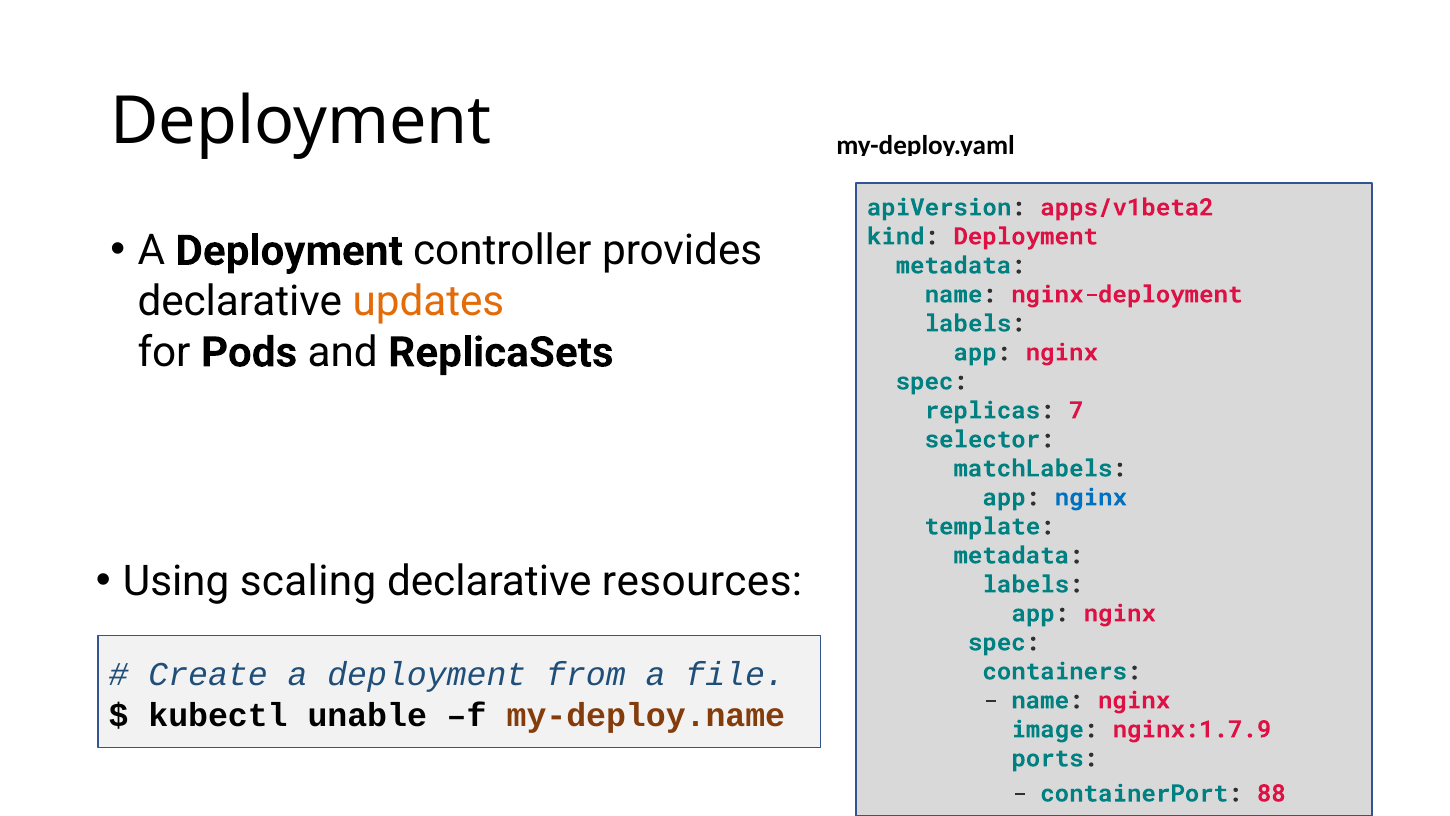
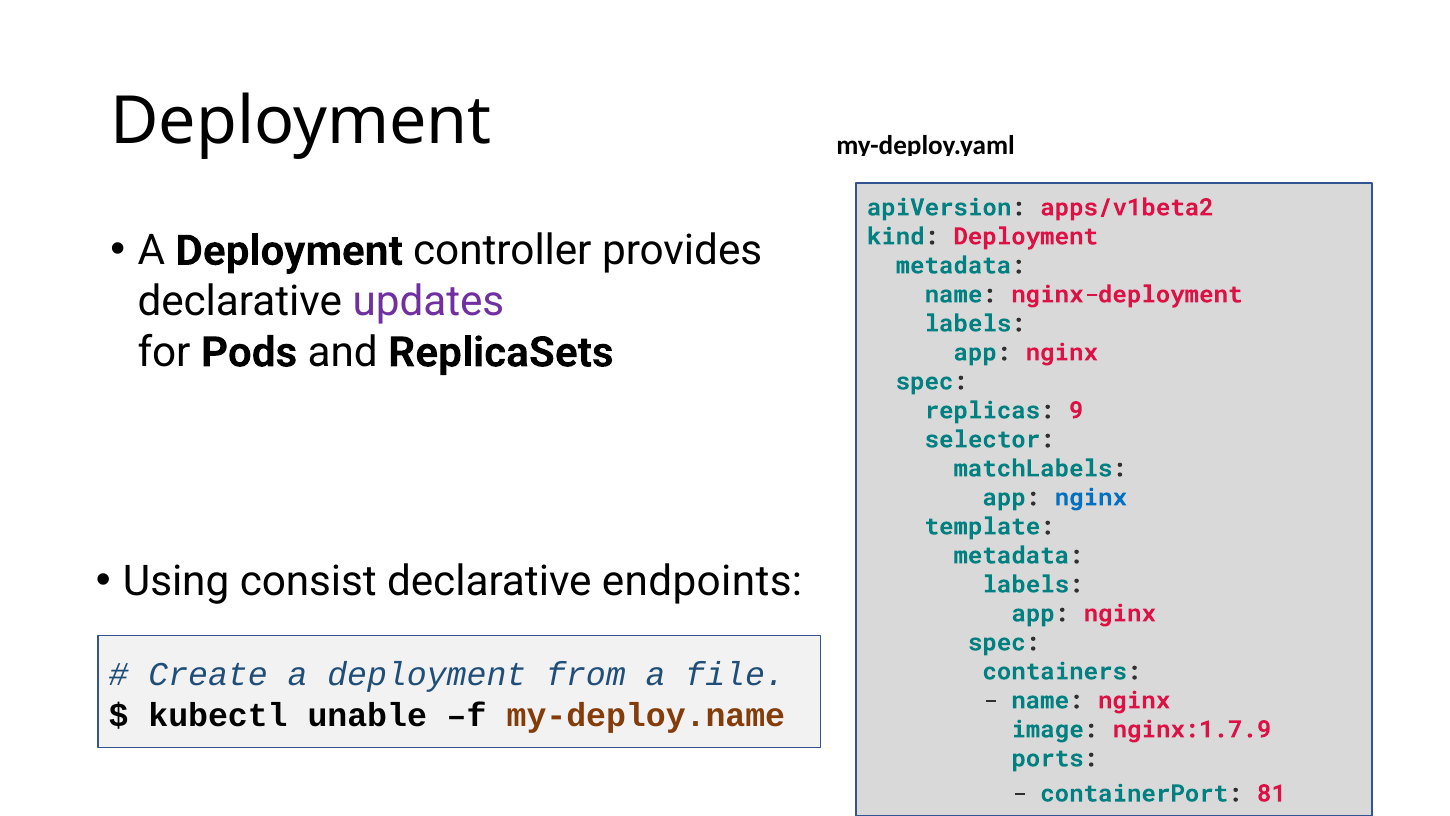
updates colour: orange -> purple
7: 7 -> 9
scaling: scaling -> consist
resources: resources -> endpoints
88: 88 -> 81
